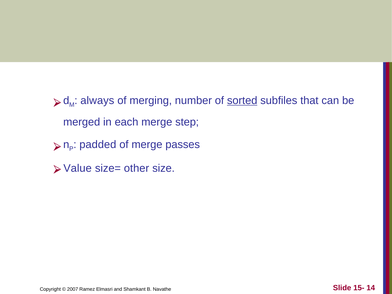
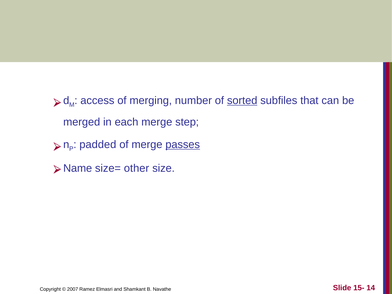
always: always -> access
passes underline: none -> present
Value: Value -> Name
